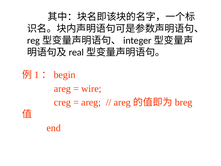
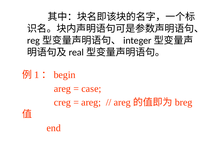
wire: wire -> case
